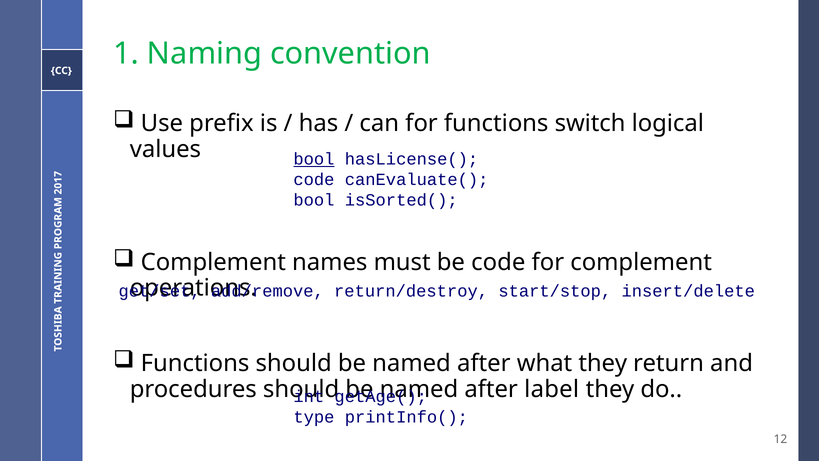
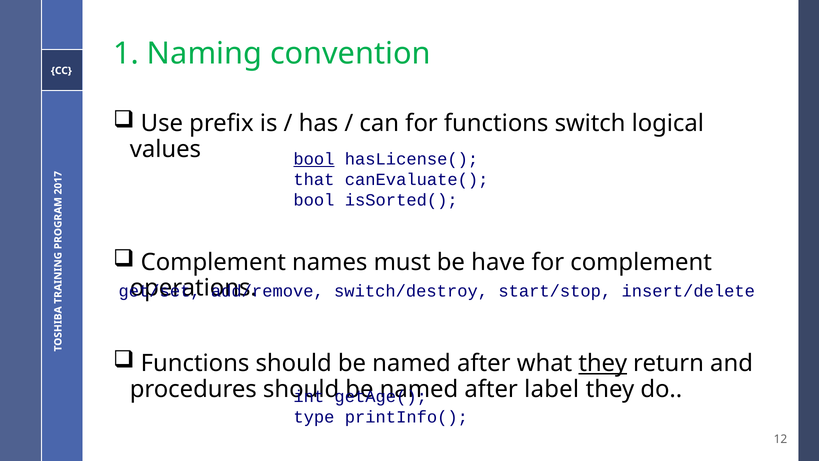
code at (314, 180): code -> that
be code: code -> have
return/destroy: return/destroy -> switch/destroy
they at (603, 363) underline: none -> present
